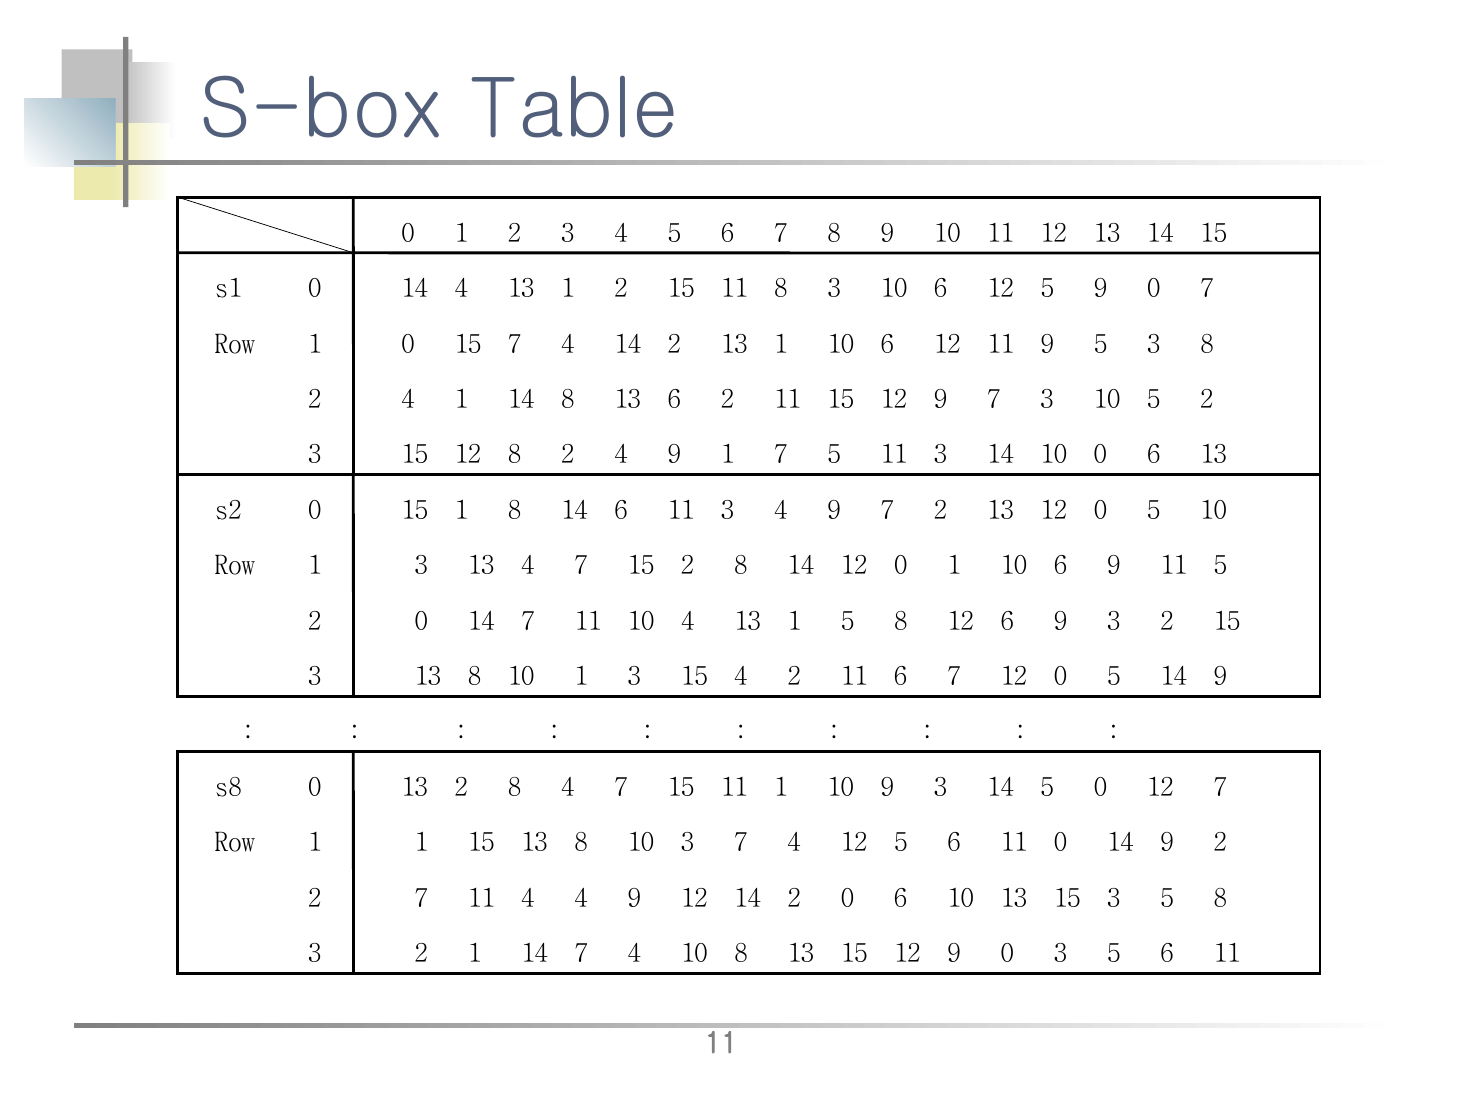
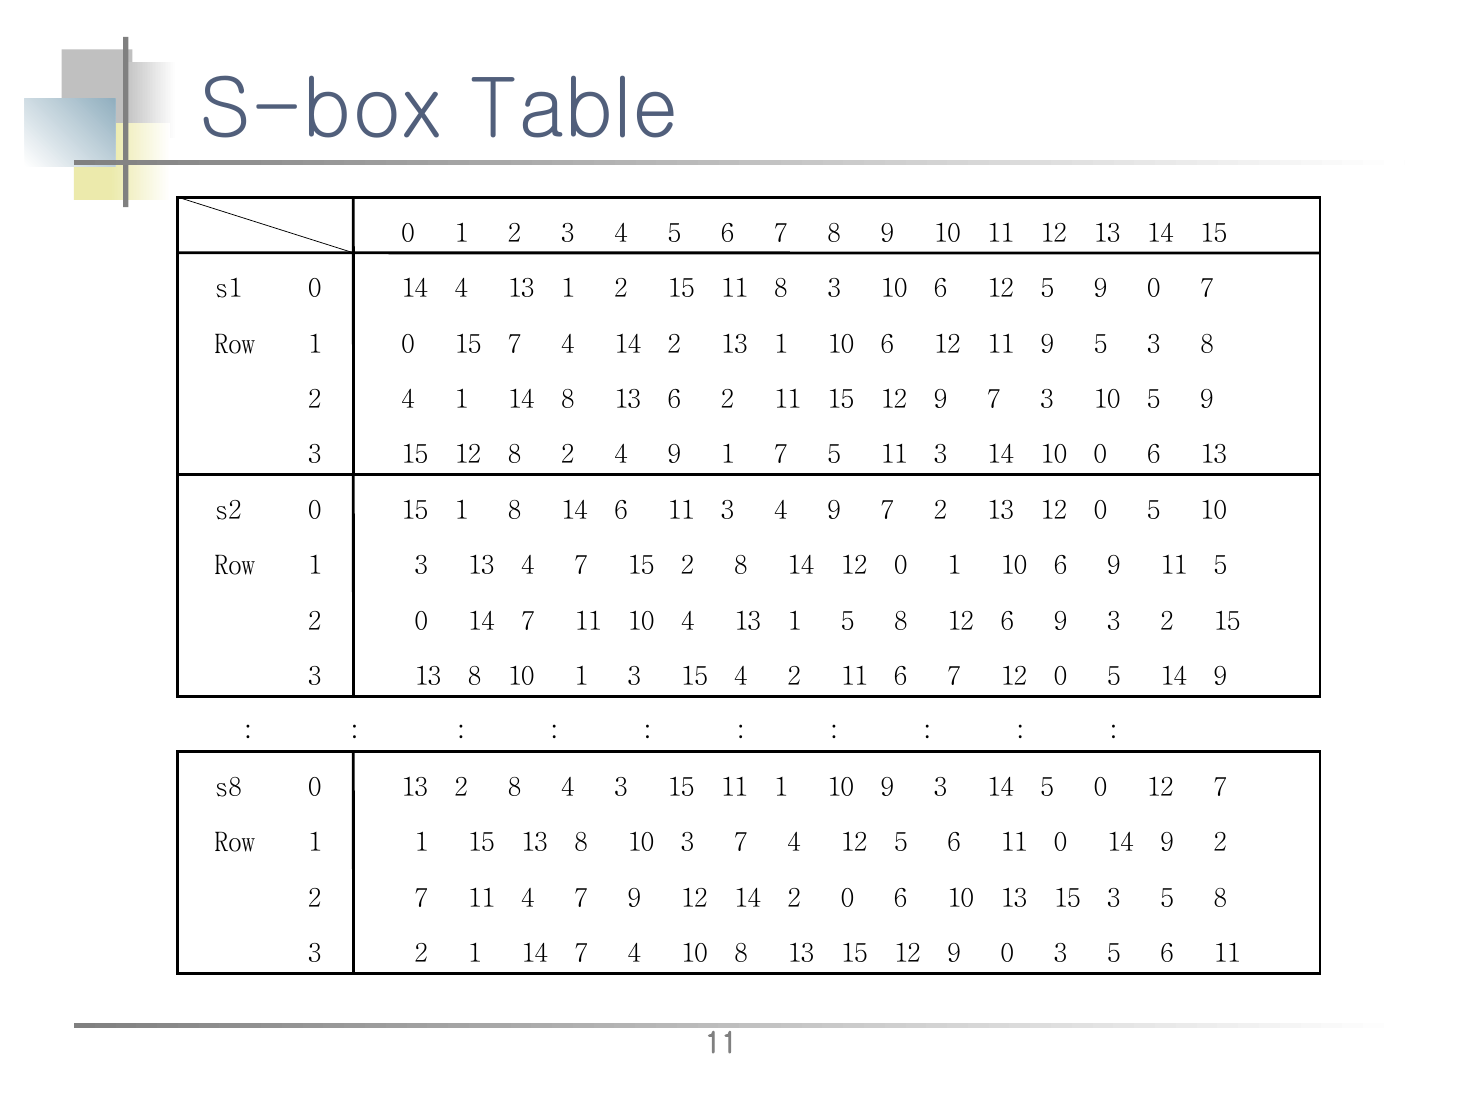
10 5 2: 2 -> 9
8 4 7: 7 -> 3
11 4 4: 4 -> 7
